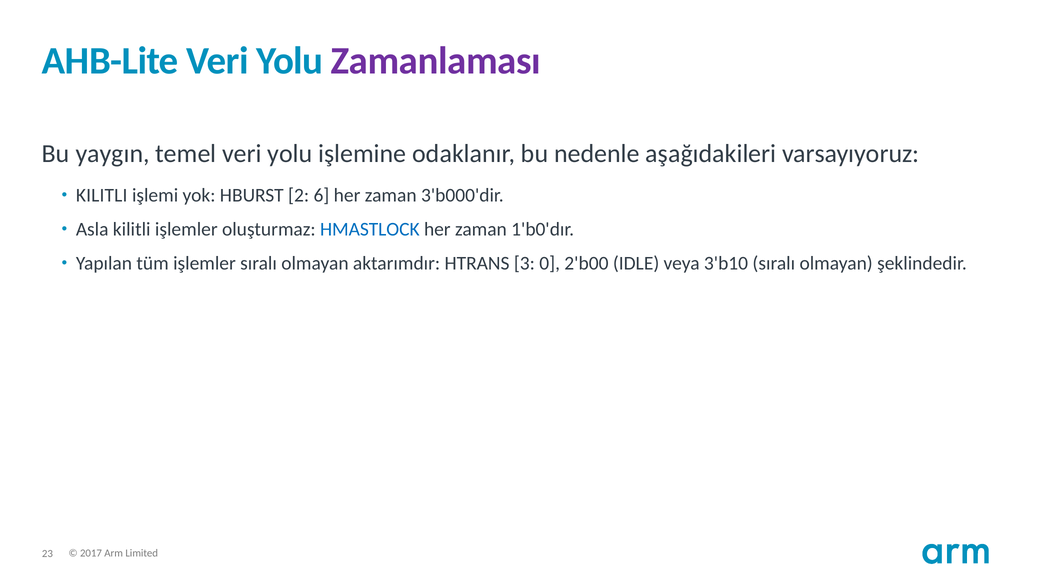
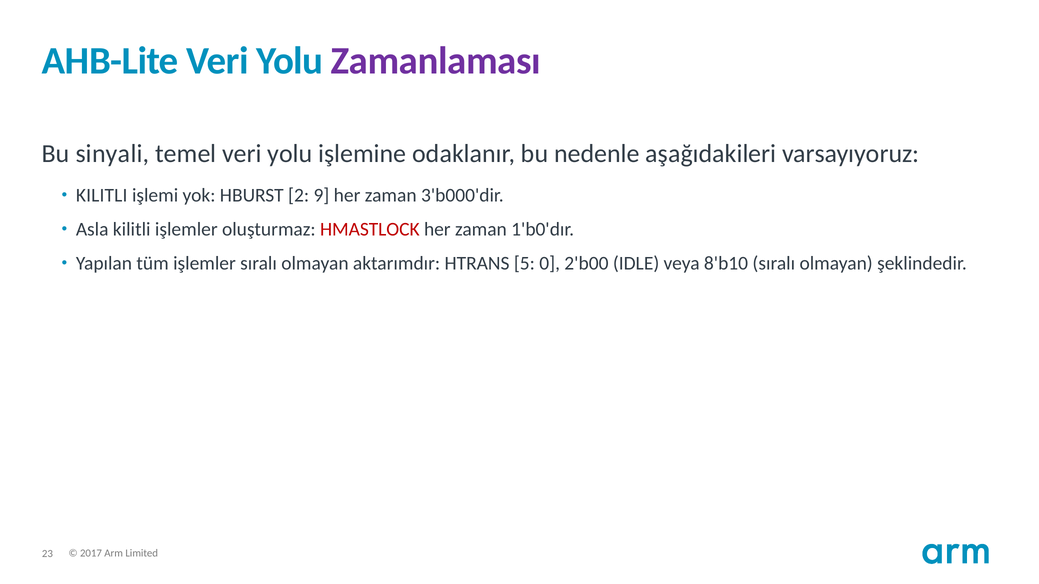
yaygın: yaygın -> sinyali
6: 6 -> 9
HMASTLOCK colour: blue -> red
3: 3 -> 5
3'b10: 3'b10 -> 8'b10
